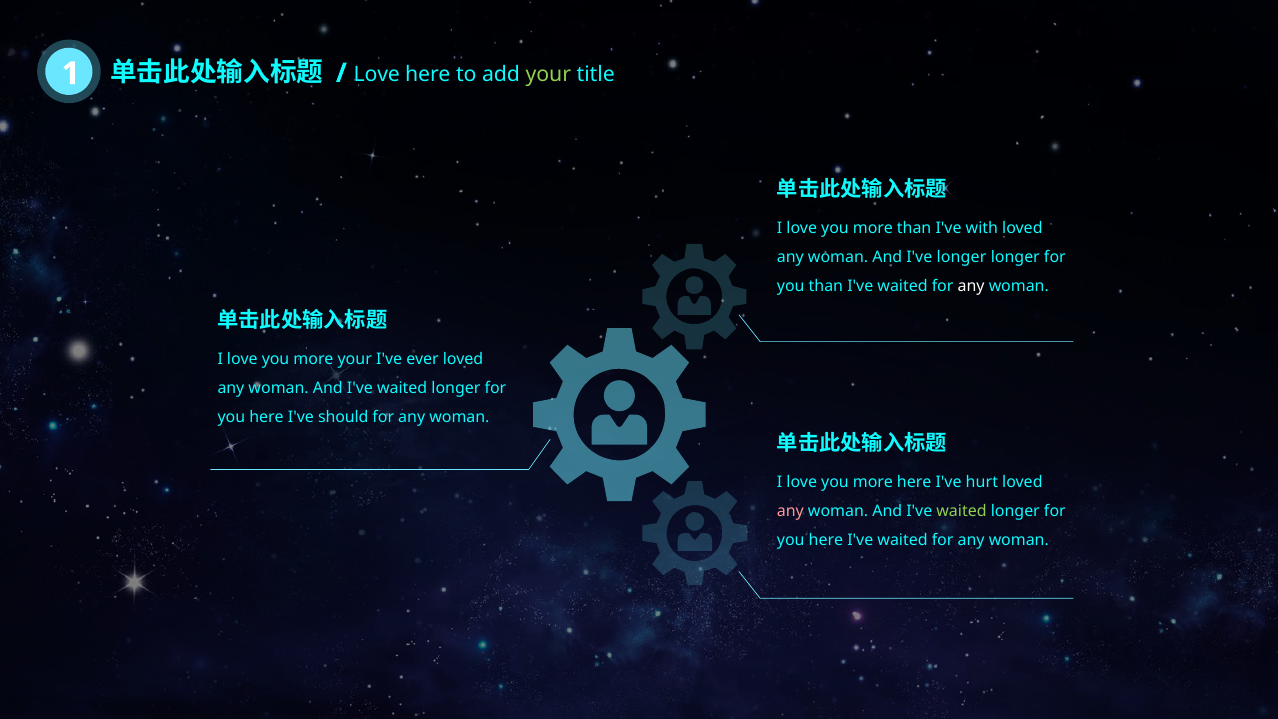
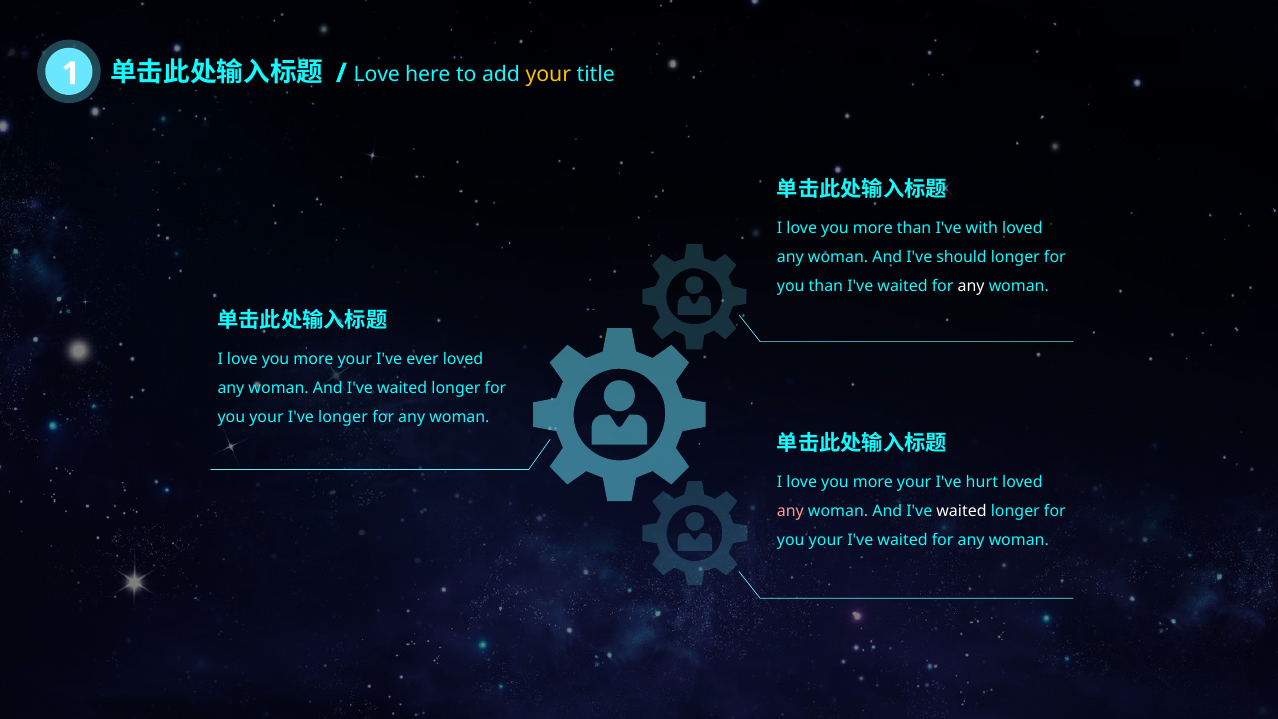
your at (548, 75) colour: light green -> yellow
I've longer: longer -> should
here at (267, 417): here -> your
I've should: should -> longer
here at (914, 483): here -> your
waited at (962, 511) colour: light green -> white
here at (826, 540): here -> your
